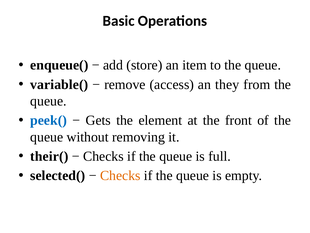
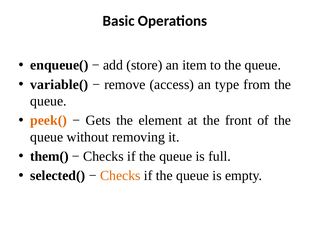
they: they -> type
peek( colour: blue -> orange
their(: their( -> them(
